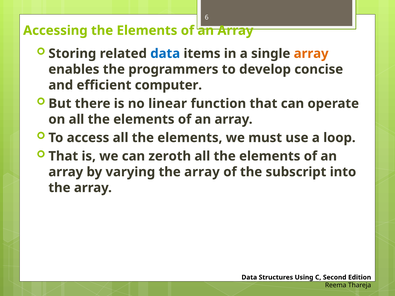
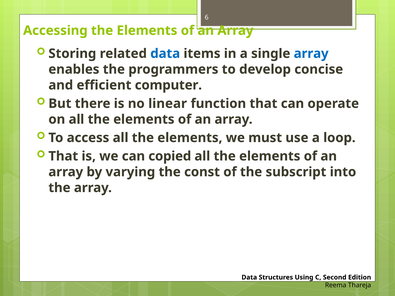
array at (311, 54) colour: orange -> blue
zeroth: zeroth -> copied
varying the array: array -> const
